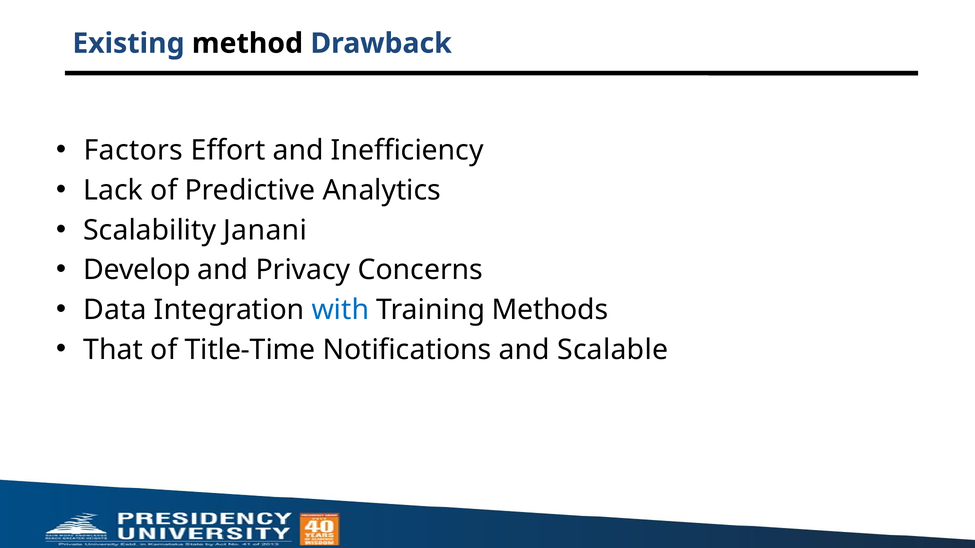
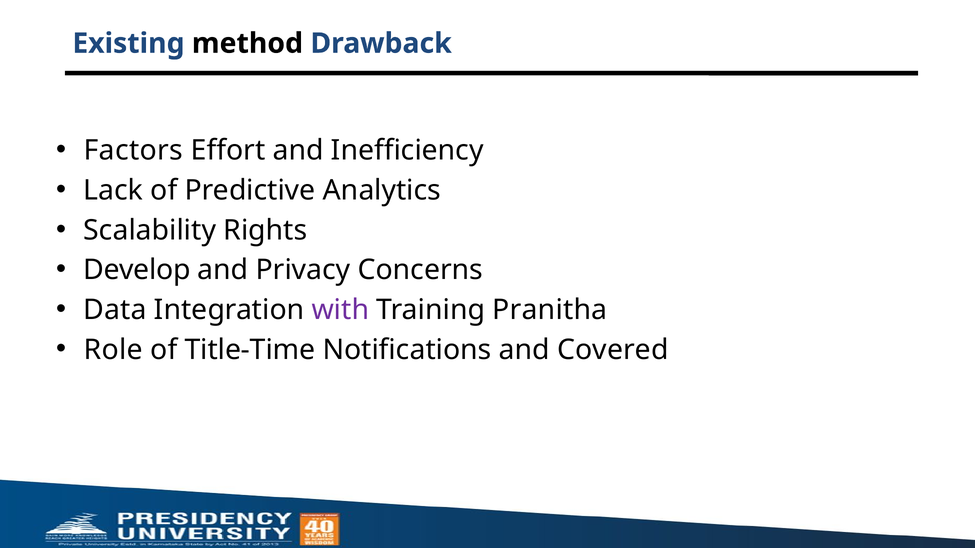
Janani: Janani -> Rights
with colour: blue -> purple
Methods: Methods -> Pranitha
That: That -> Role
Scalable: Scalable -> Covered
